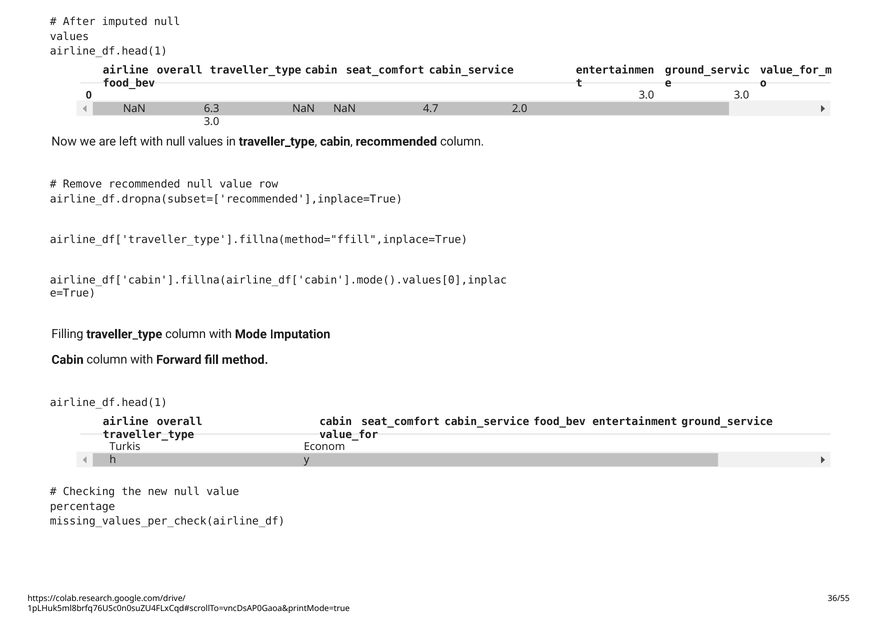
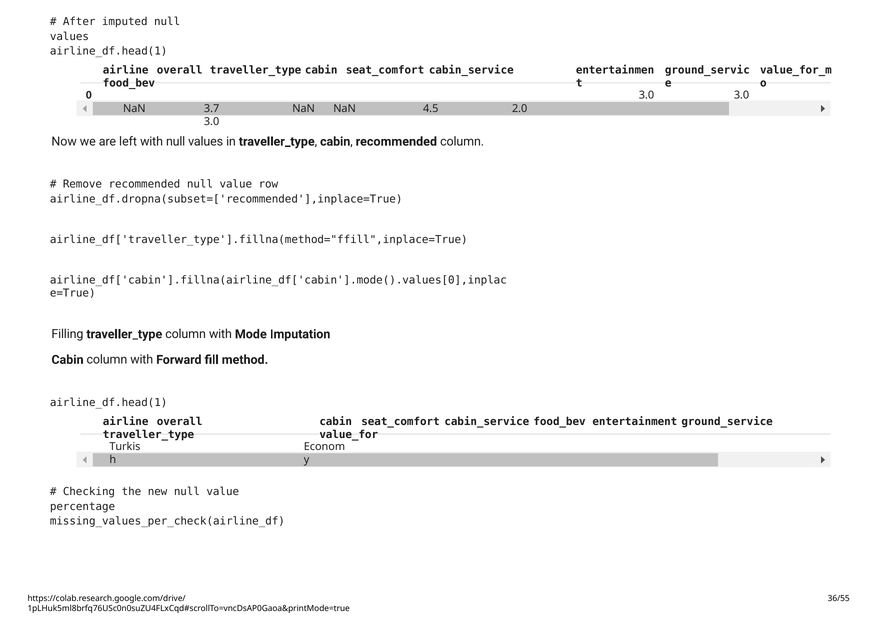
6.3: 6.3 -> 3.7
4.7: 4.7 -> 4.5
